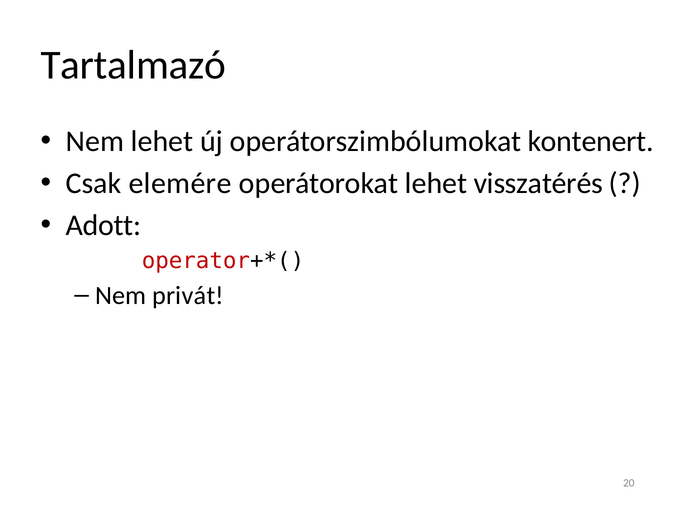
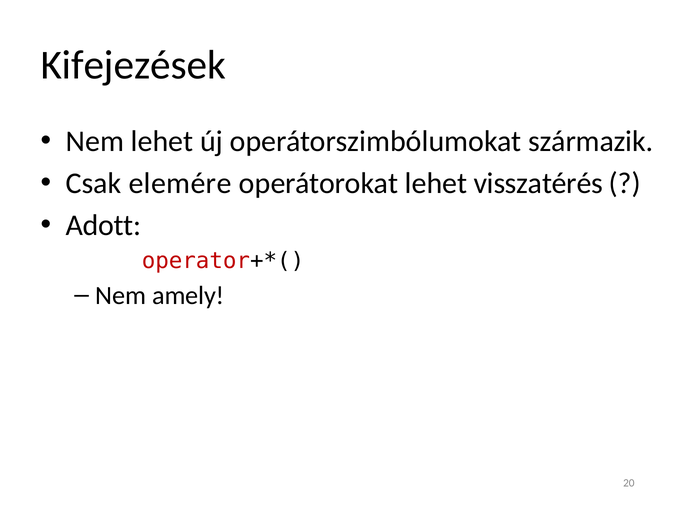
Tartalmazó: Tartalmazó -> Kifejezések
kontenert: kontenert -> származik
privát: privát -> amely
